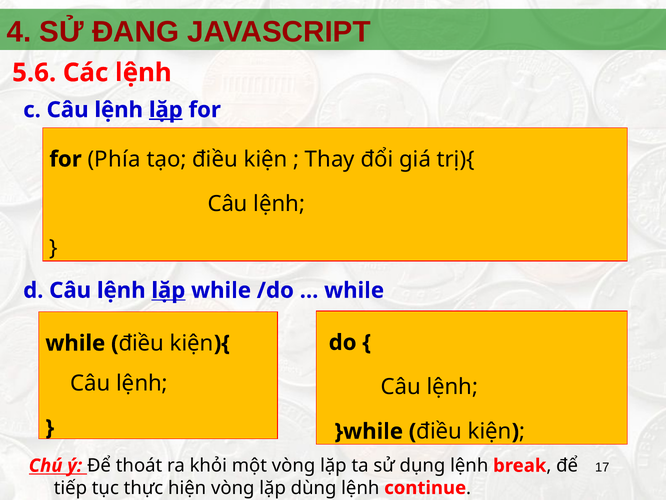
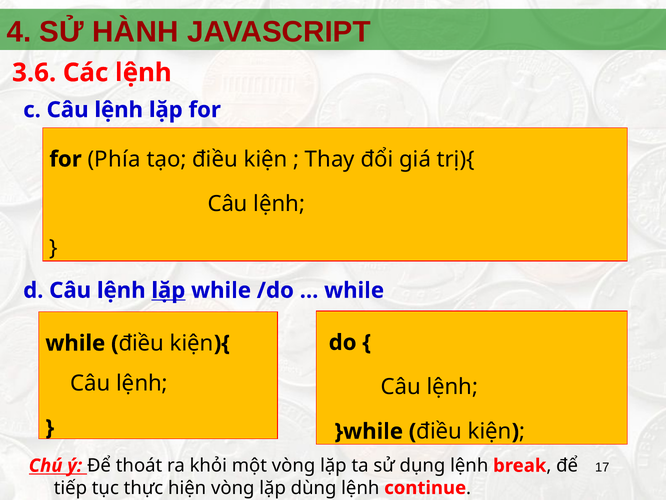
ĐANG: ĐANG -> HÀNH
5.6: 5.6 -> 3.6
lặp at (166, 110) underline: present -> none
